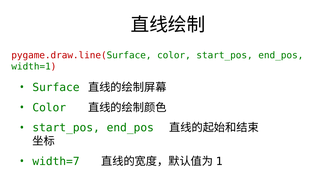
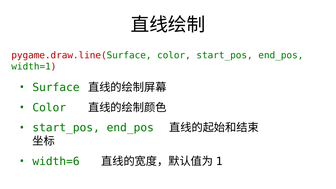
width=7: width=7 -> width=6
